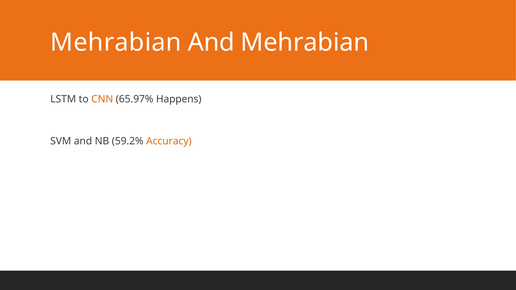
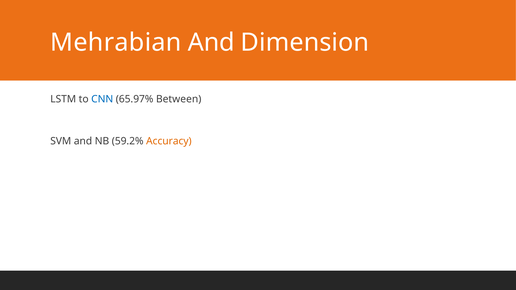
And Mehrabian: Mehrabian -> Dimension
CNN colour: orange -> blue
Happens: Happens -> Between
